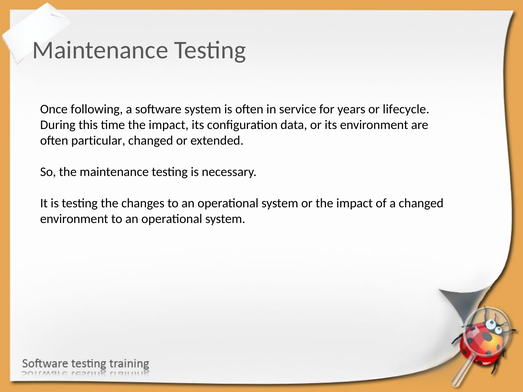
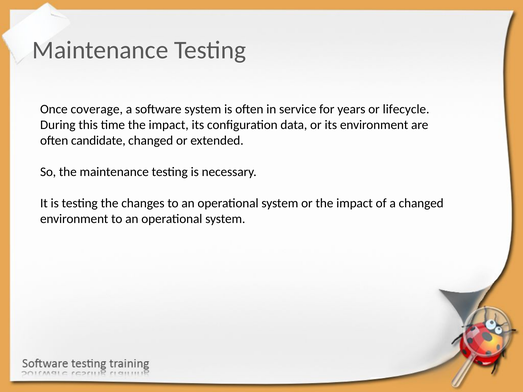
following: following -> coverage
particular: particular -> candidate
